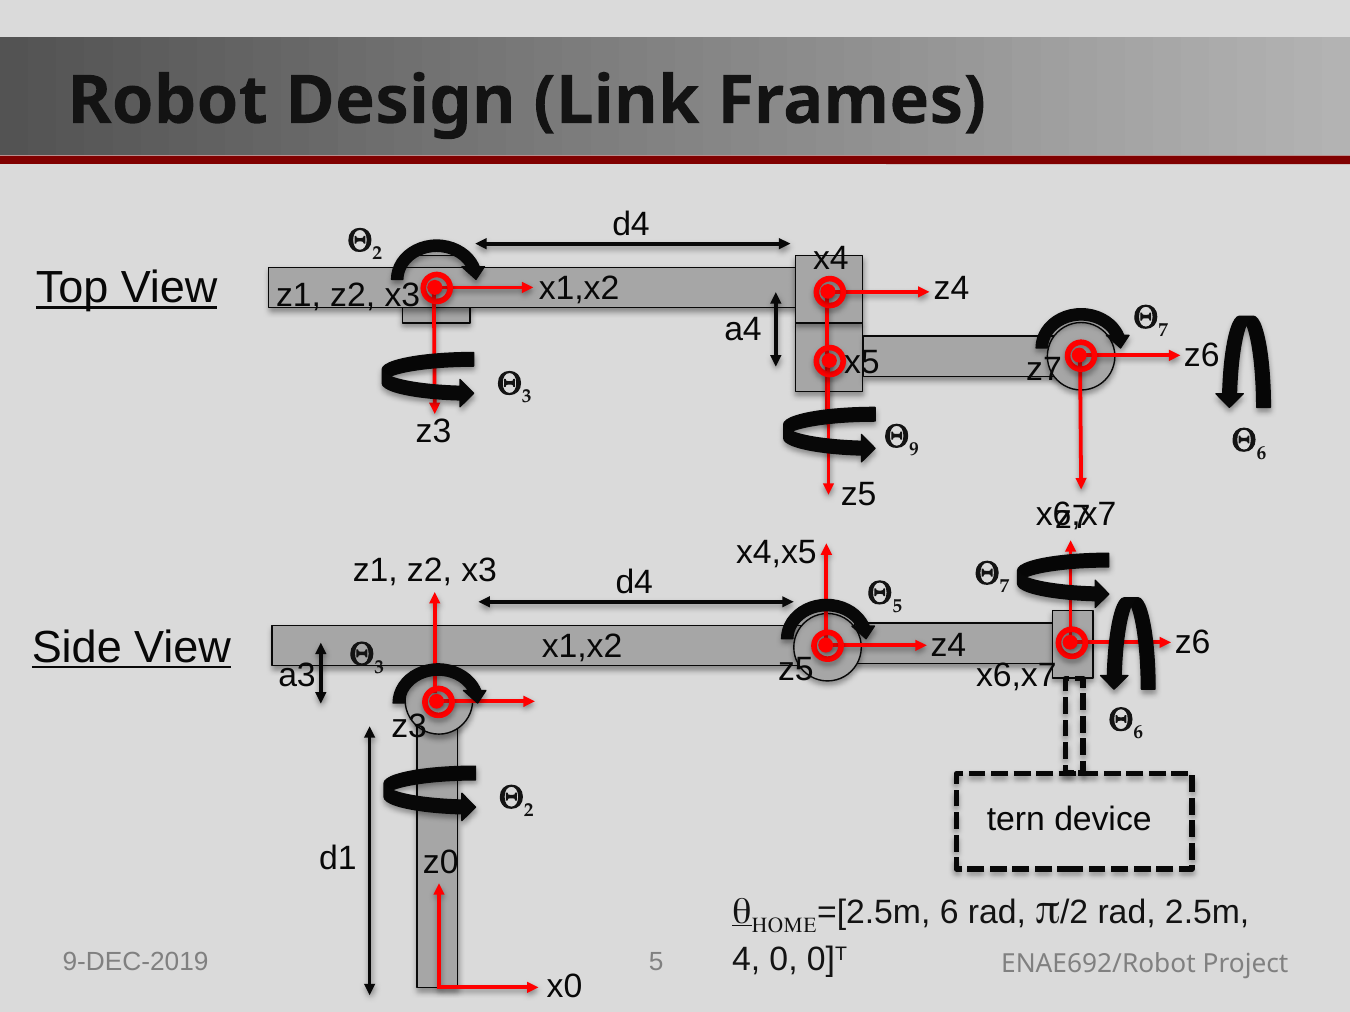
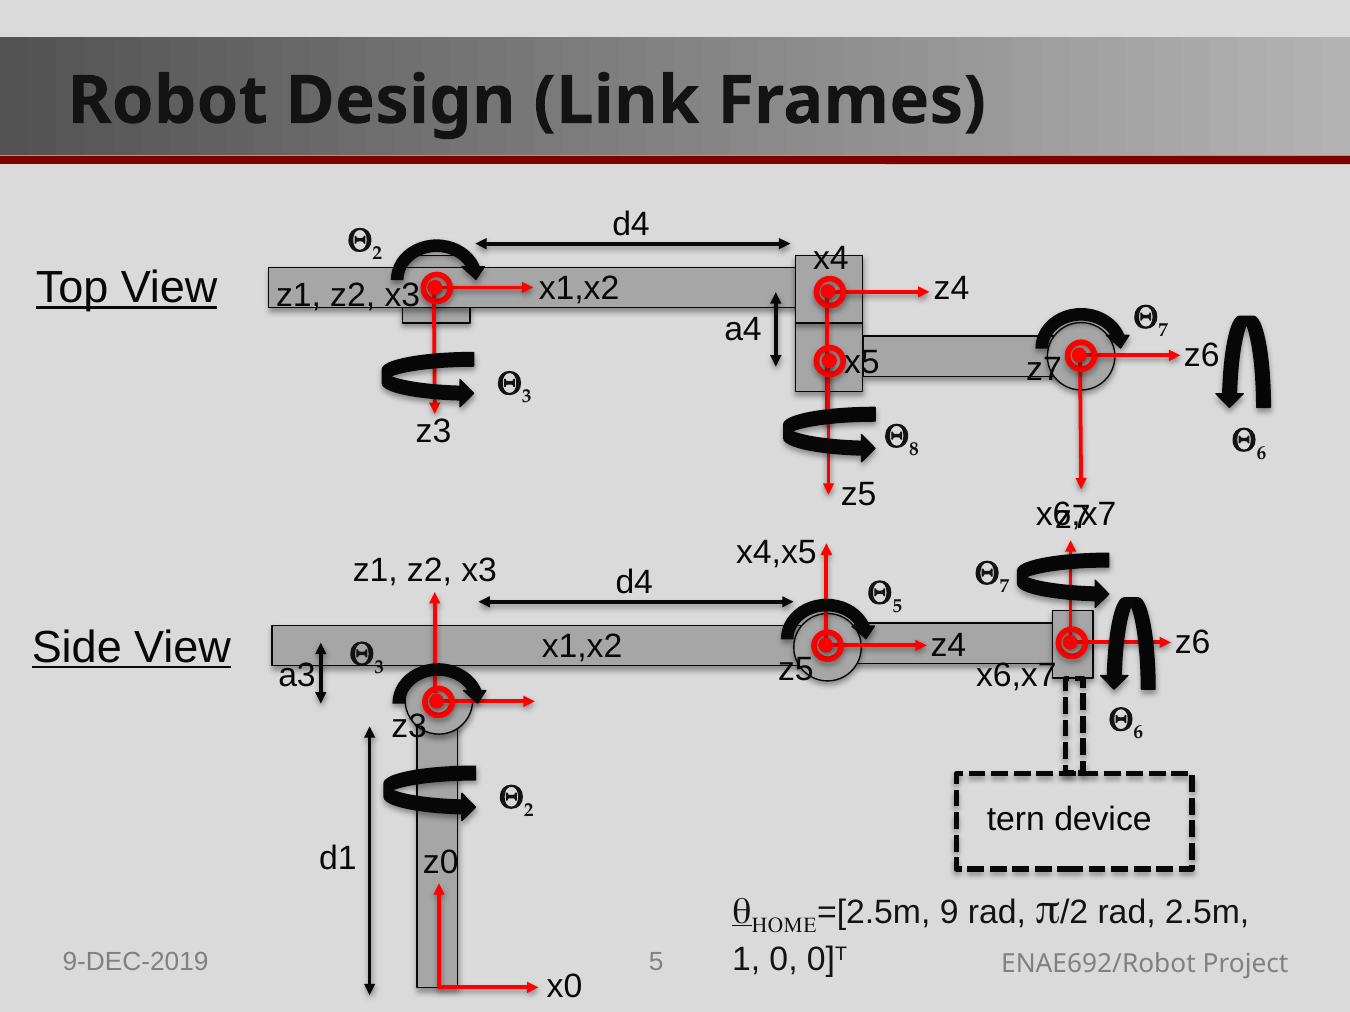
9: 9 -> 8
6 at (949, 912): 6 -> 9
4: 4 -> 1
